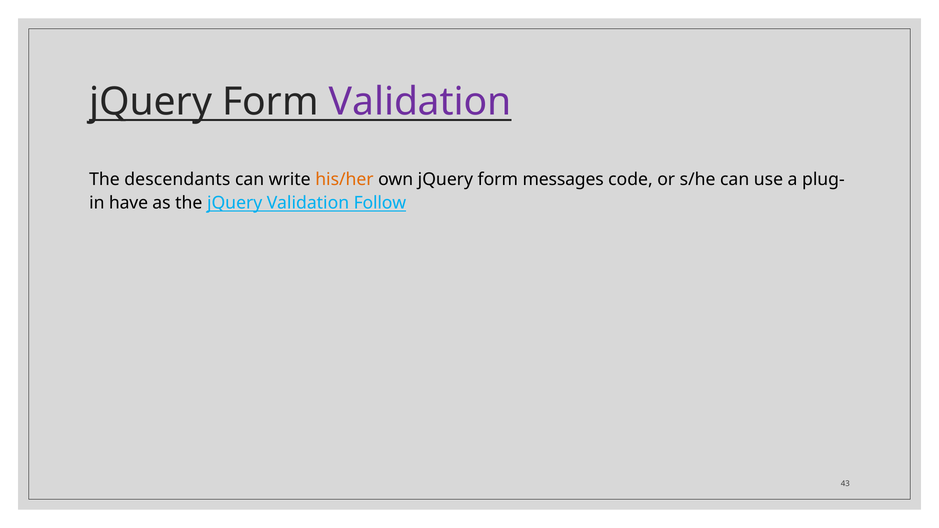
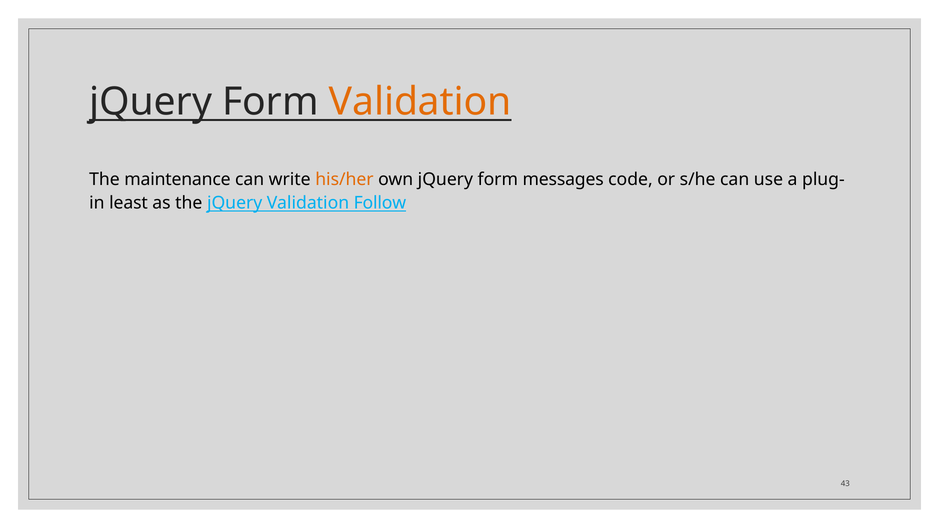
Validation at (420, 102) colour: purple -> orange
descendants: descendants -> maintenance
have: have -> least
